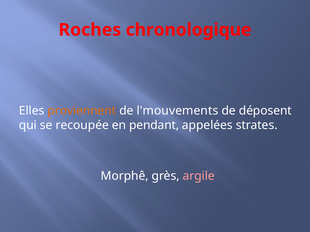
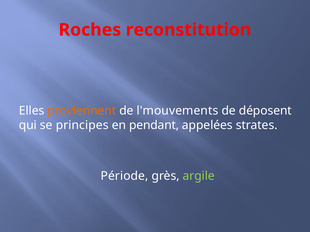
chronologique: chronologique -> reconstitution
recoupée: recoupée -> principes
Morphê: Morphê -> Période
argile colour: pink -> light green
